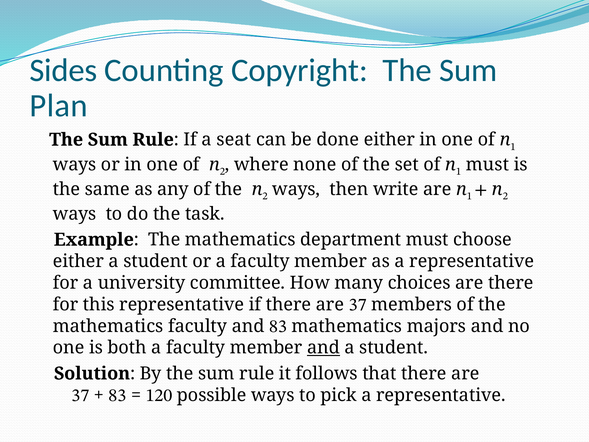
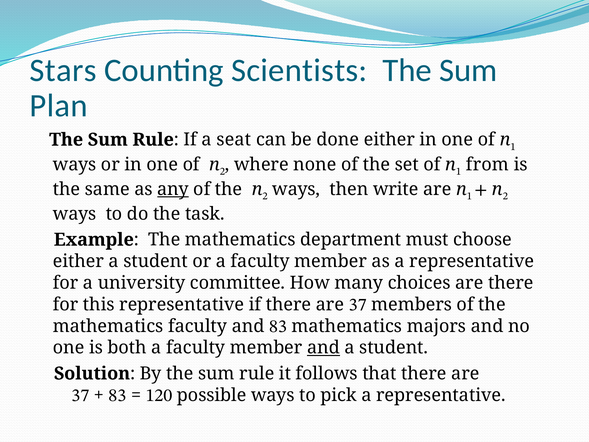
Sides: Sides -> Stars
Copyright: Copyright -> Scientists
must at (487, 164): must -> from
any underline: none -> present
